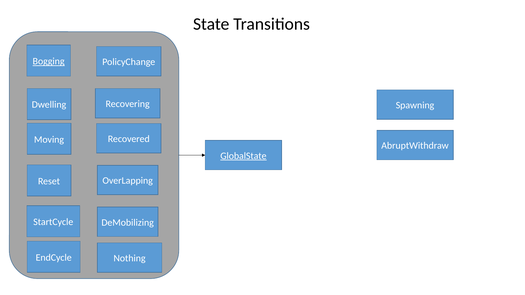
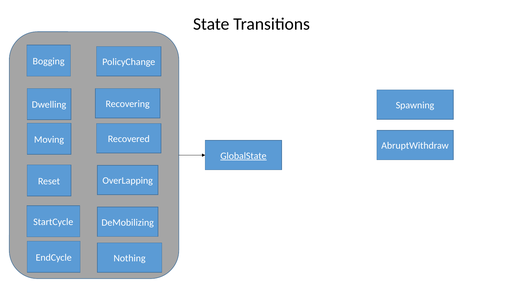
Bogging underline: present -> none
